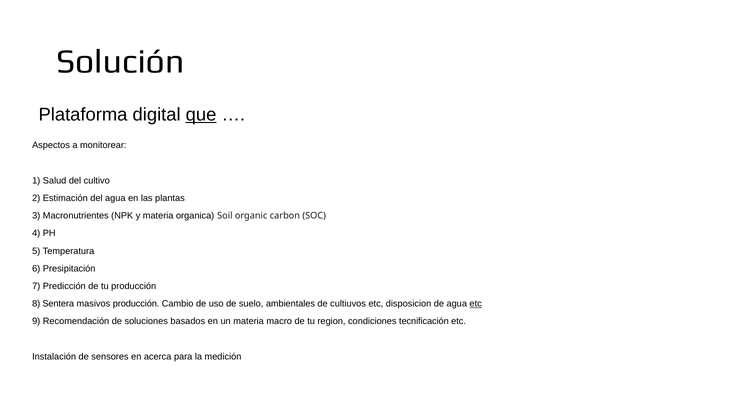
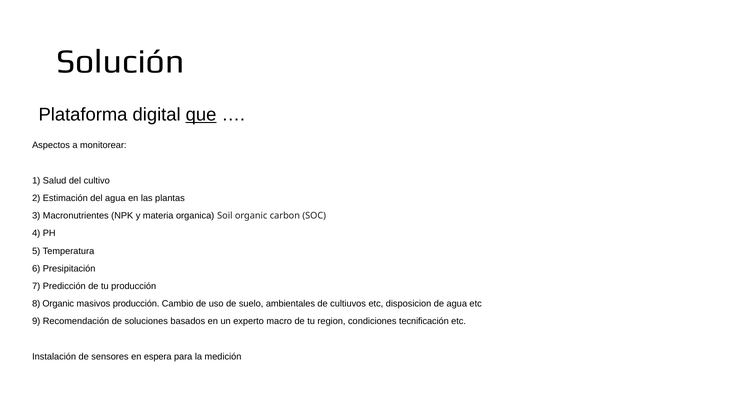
8 Sentera: Sentera -> Organic
etc at (476, 304) underline: present -> none
un materia: materia -> experto
acerca: acerca -> espera
